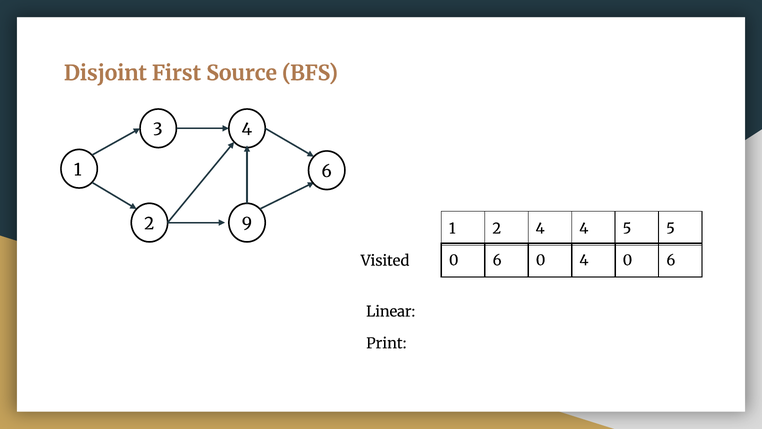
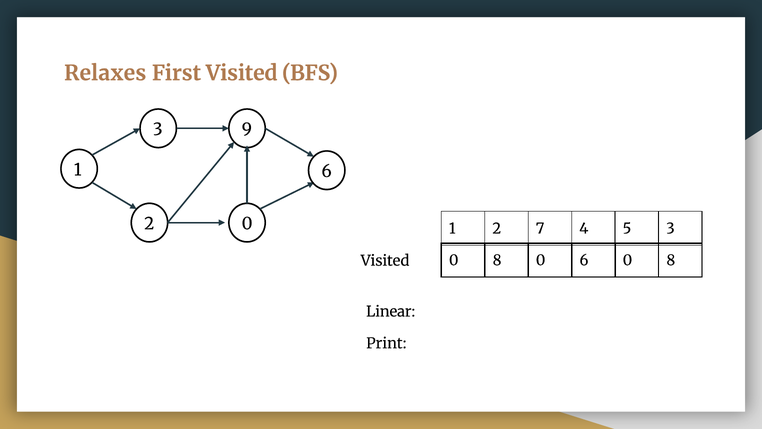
Disjoint: Disjoint -> Relaxes
First Source: Source -> Visited
3 4: 4 -> 9
2 9: 9 -> 0
2 4: 4 -> 7
5 5: 5 -> 3
6 at (497, 260): 6 -> 8
4 at (584, 260): 4 -> 6
6 at (671, 260): 6 -> 8
